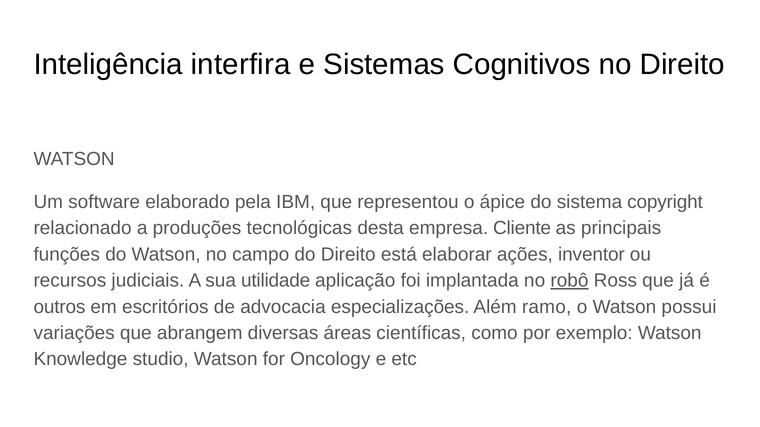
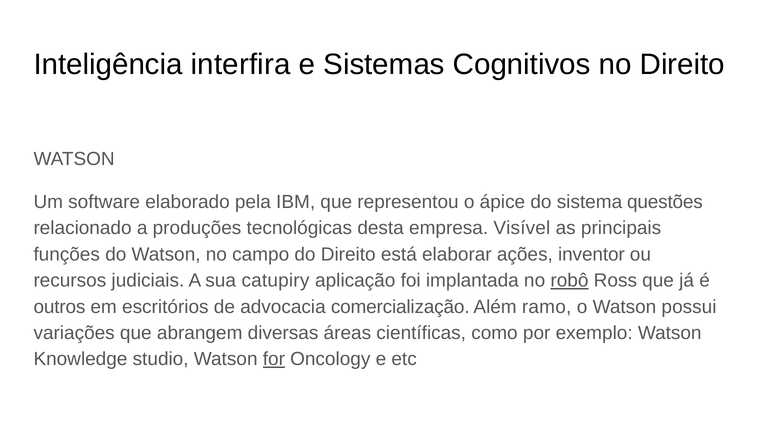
copyright: copyright -> questões
Cliente: Cliente -> Visível
utilidade: utilidade -> catupiry
especializações: especializações -> comercialização
for underline: none -> present
